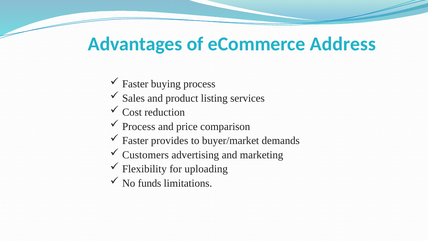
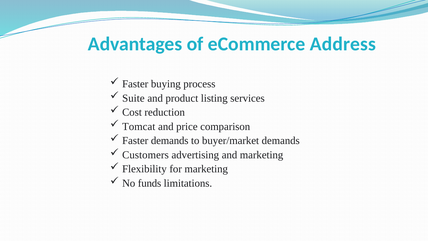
Sales: Sales -> Suite
Process at (139, 126): Process -> Tomcat
Faster provides: provides -> demands
for uploading: uploading -> marketing
